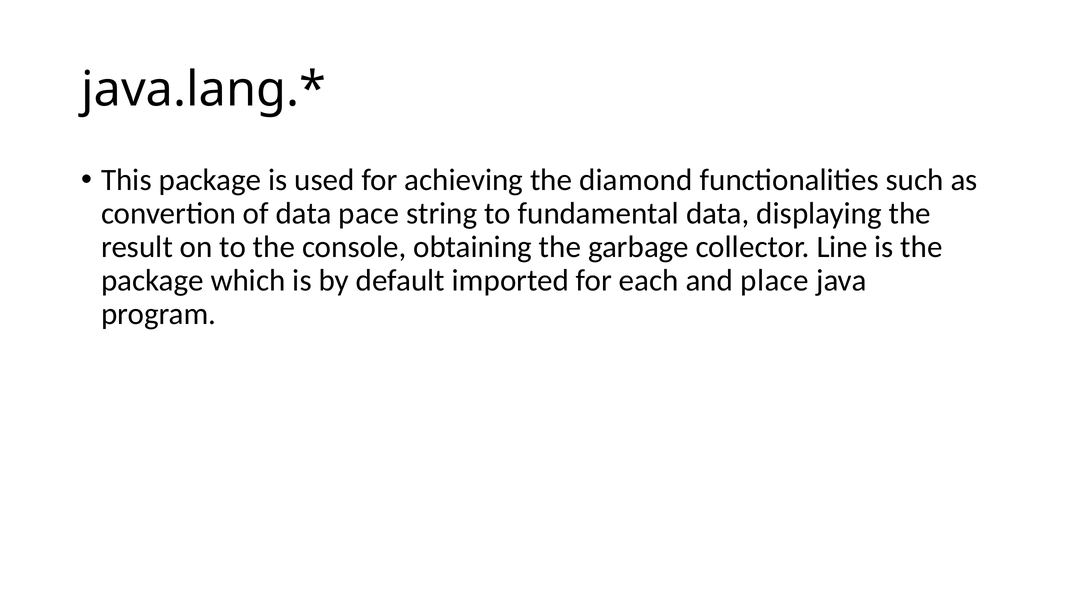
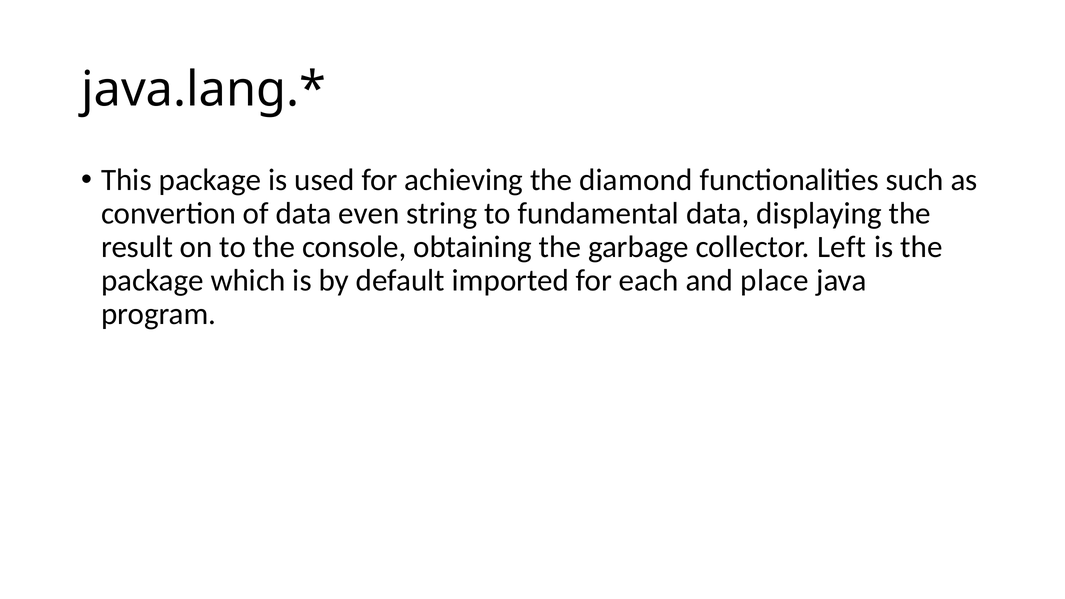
pace: pace -> even
Line: Line -> Left
